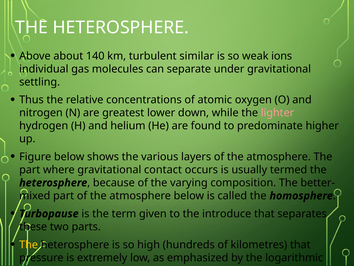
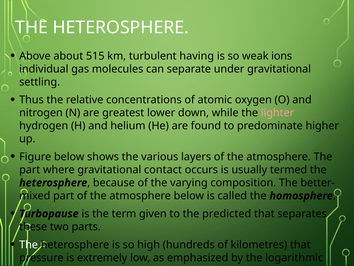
140: 140 -> 515
similar: similar -> having
introduce: introduce -> predicted
The at (29, 244) colour: yellow -> white
